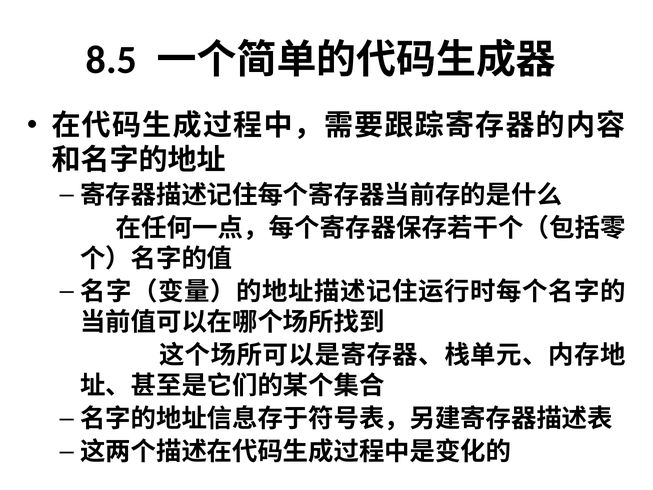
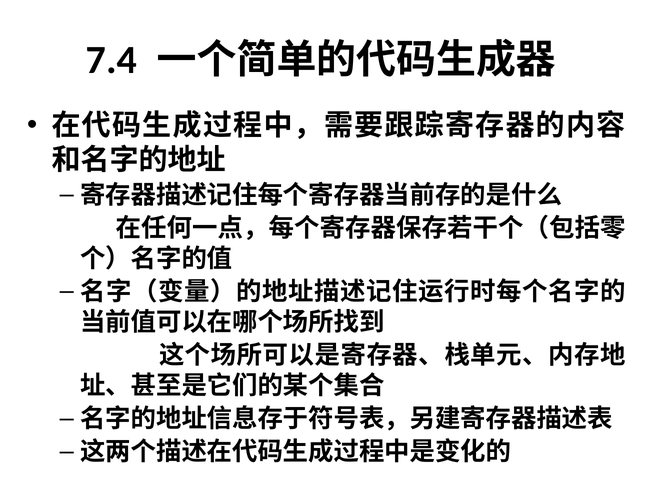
8.5: 8.5 -> 7.4
